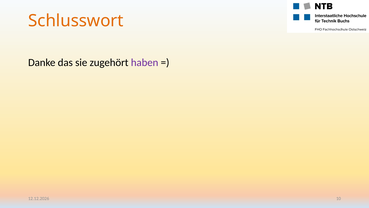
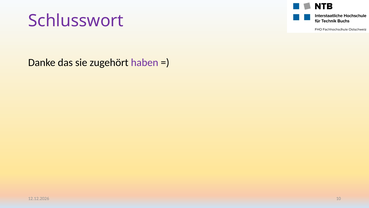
Schlusswort colour: orange -> purple
